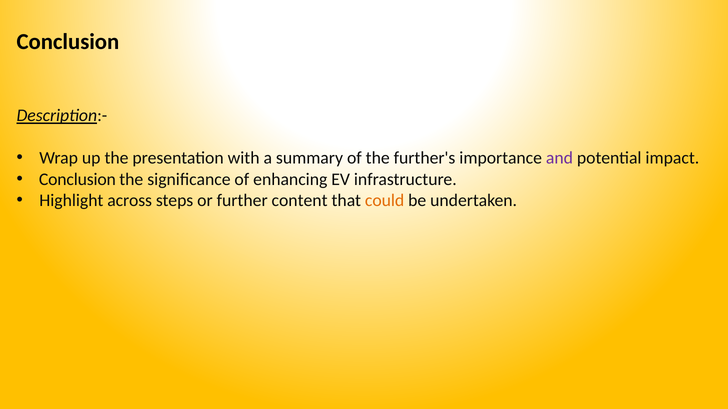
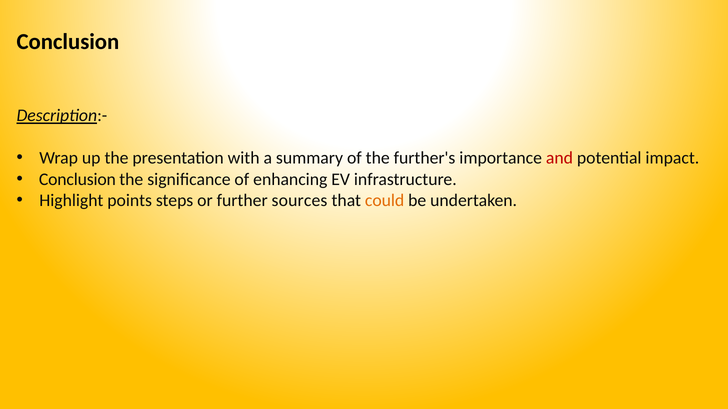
and colour: purple -> red
across: across -> points
content: content -> sources
